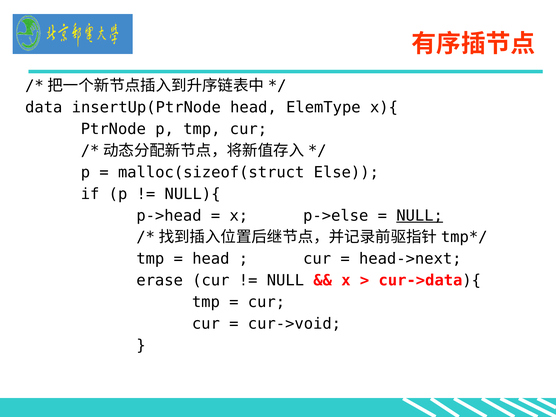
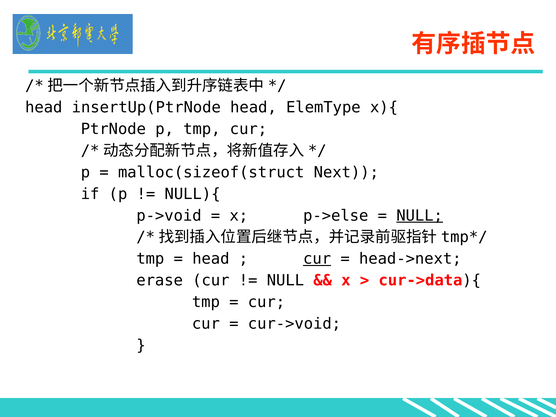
data at (44, 107): data -> head
Else: Else -> Next
p->head: p->head -> p->void
cur at (317, 259) underline: none -> present
